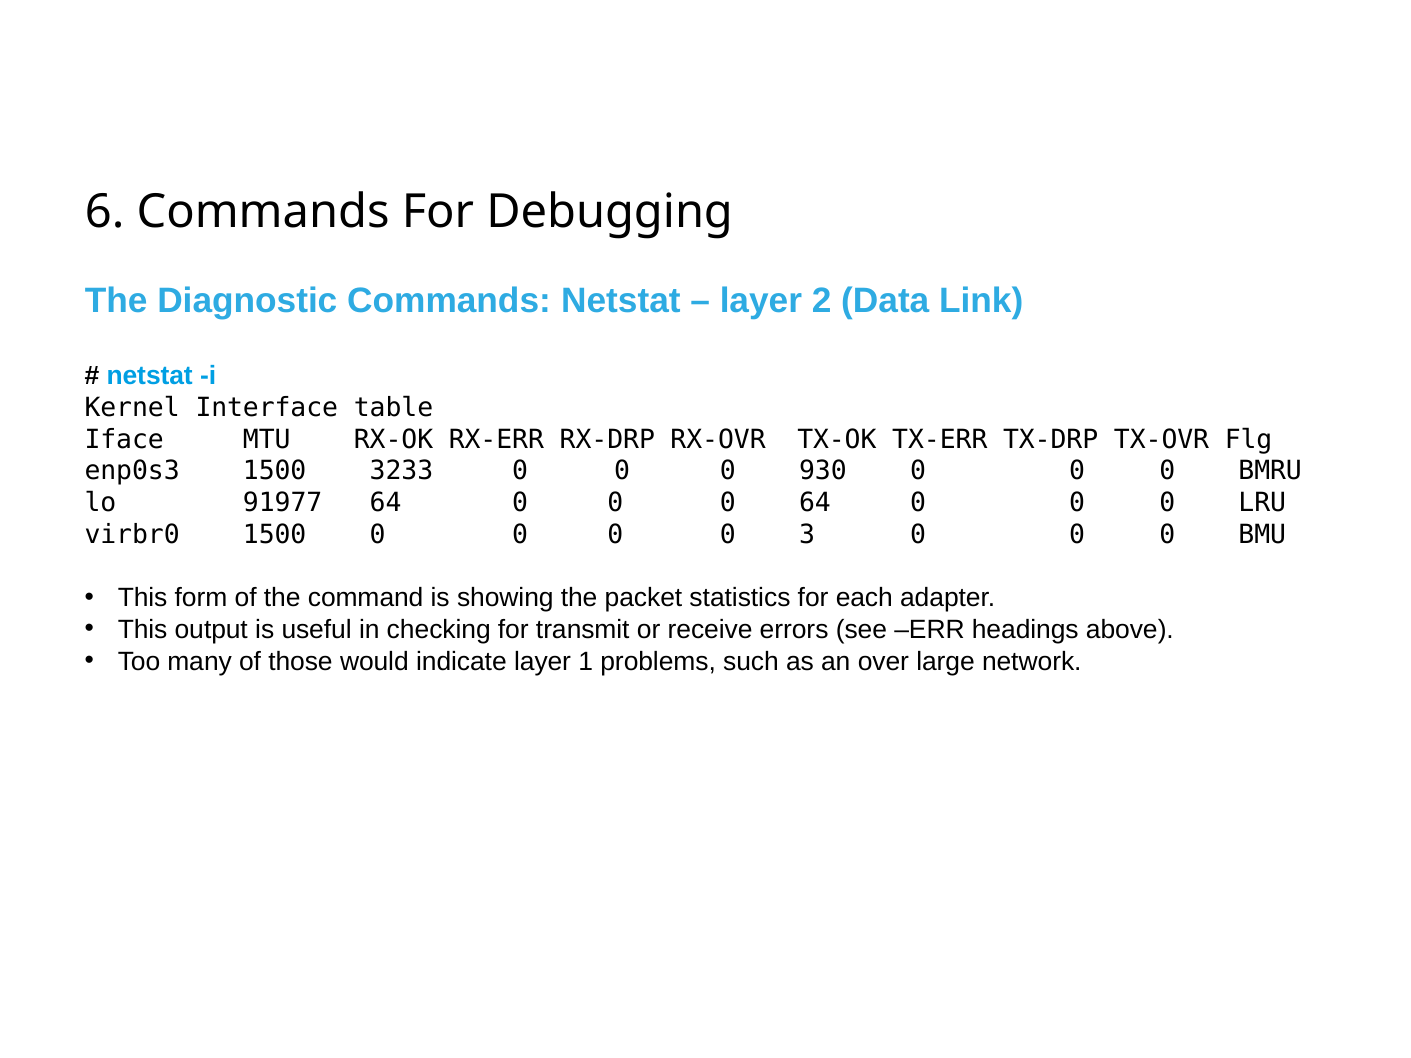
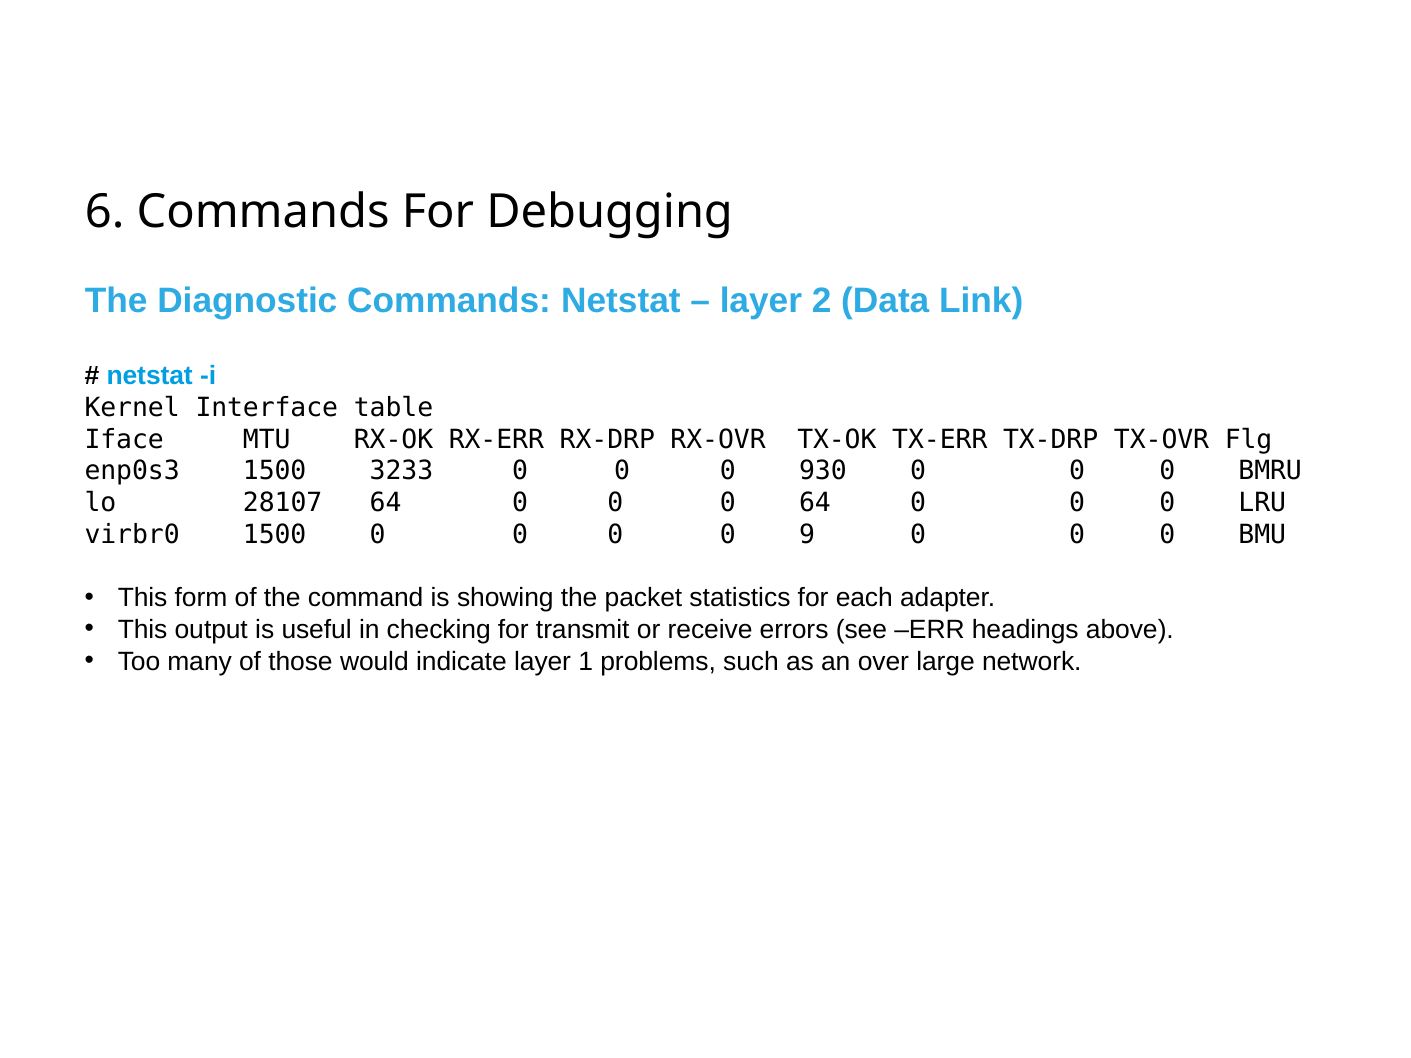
91977: 91977 -> 28107
3: 3 -> 9
